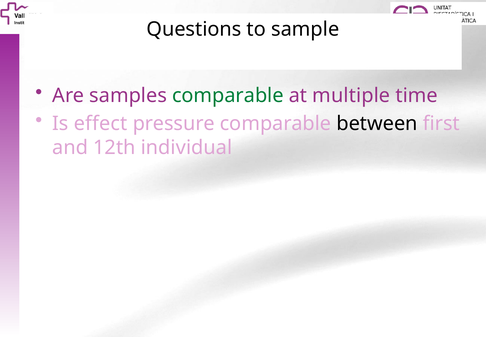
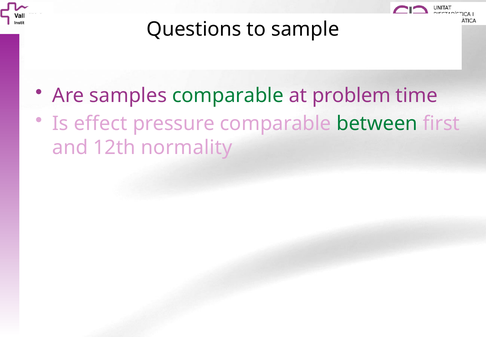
multiple: multiple -> problem
between colour: black -> green
individual: individual -> normality
